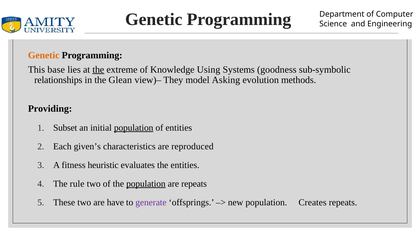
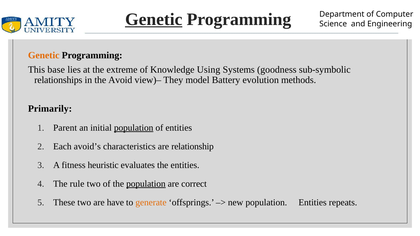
Genetic at (154, 19) underline: none -> present
the at (98, 70) underline: present -> none
Glean: Glean -> Avoid
Asking: Asking -> Battery
Providing: Providing -> Primarily
Subset: Subset -> Parent
given’s: given’s -> avoid’s
reproduced: reproduced -> relationship
are repeats: repeats -> correct
generate colour: purple -> orange
population Creates: Creates -> Entities
